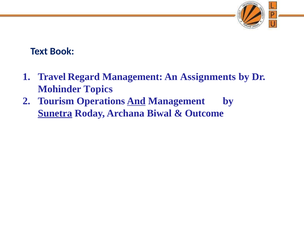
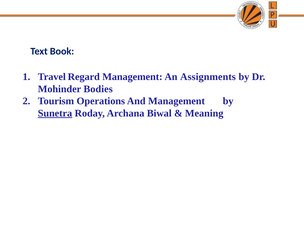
Topics: Topics -> Bodies
And underline: present -> none
Outcome: Outcome -> Meaning
